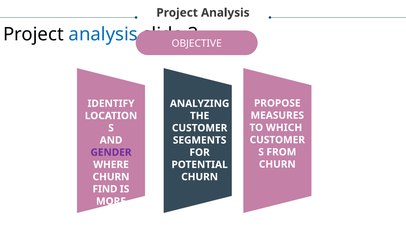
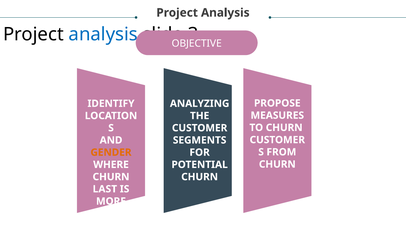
TO WHICH: WHICH -> CHURN
GENDER colour: purple -> orange
FIND: FIND -> LAST
